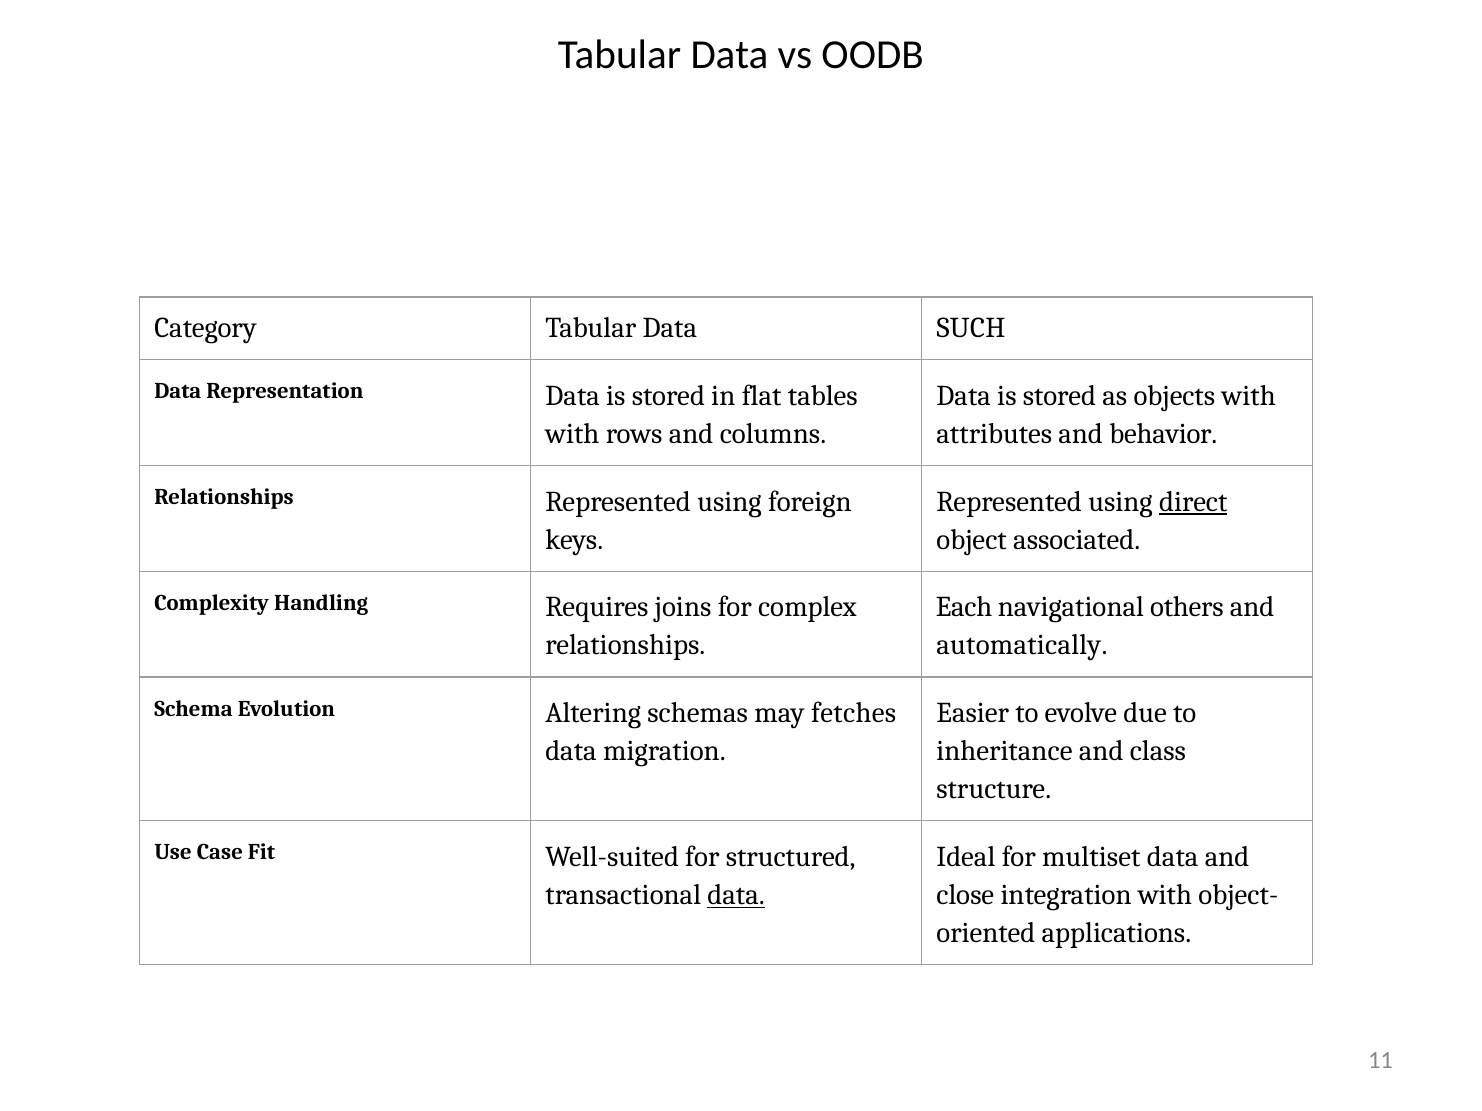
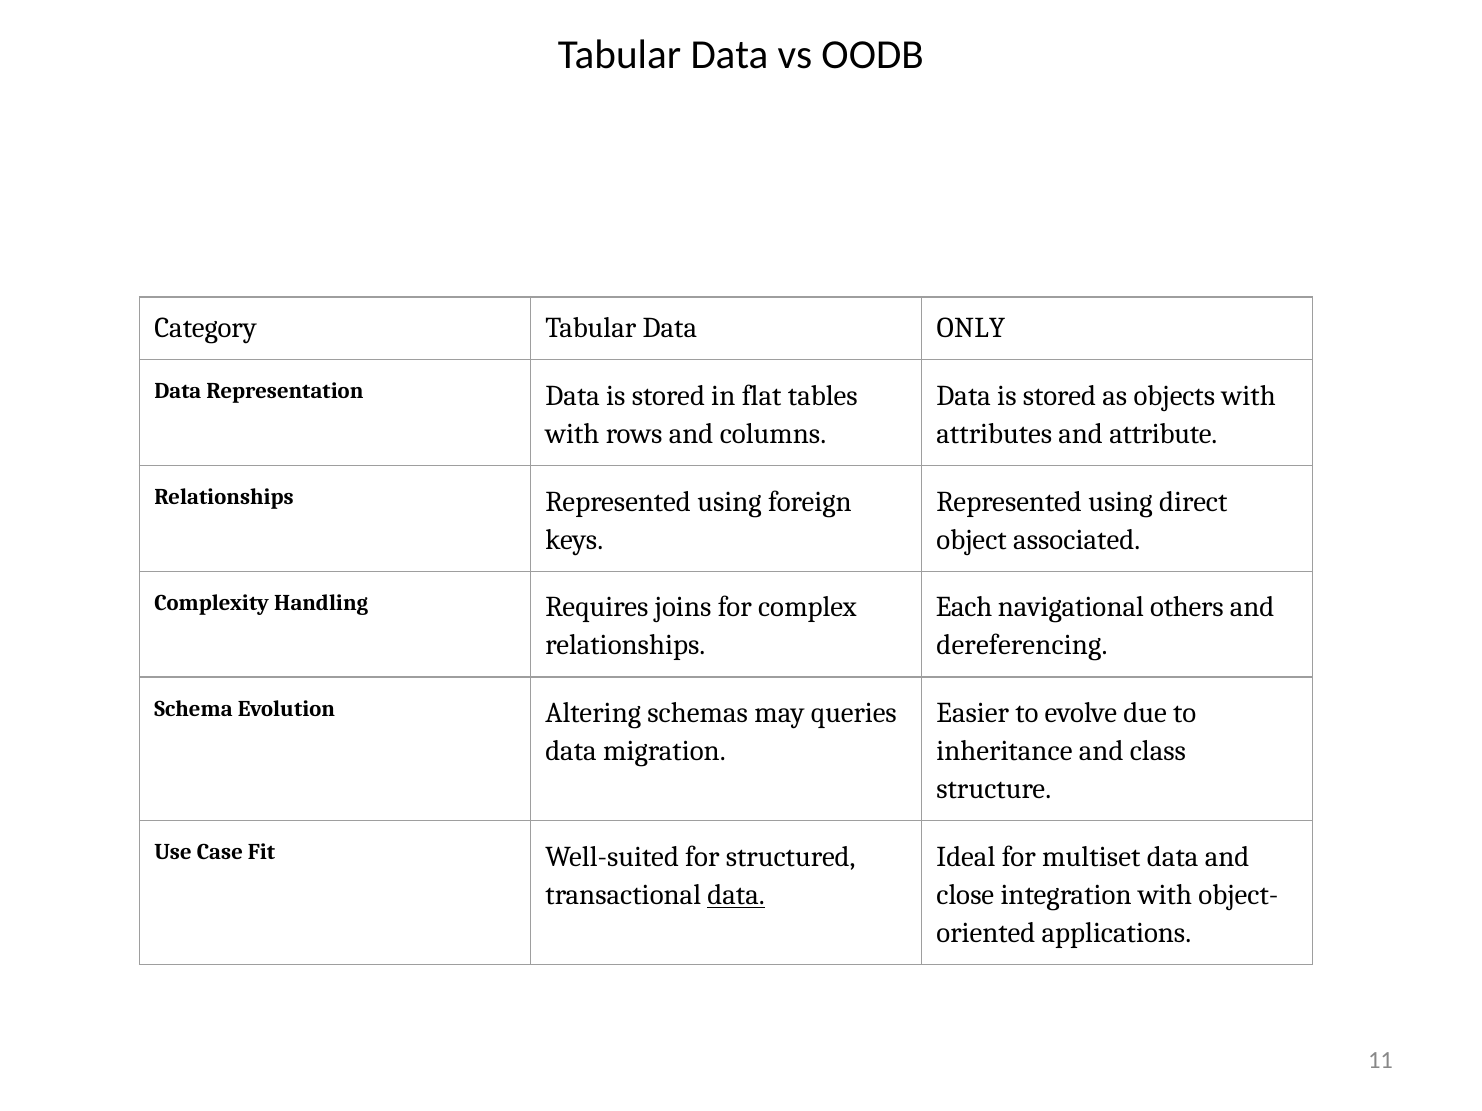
SUCH: SUCH -> ONLY
behavior: behavior -> attribute
direct underline: present -> none
automatically: automatically -> dereferencing
fetches: fetches -> queries
